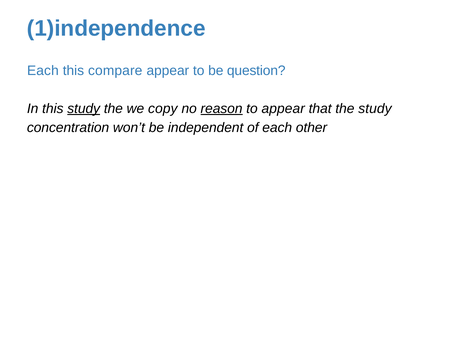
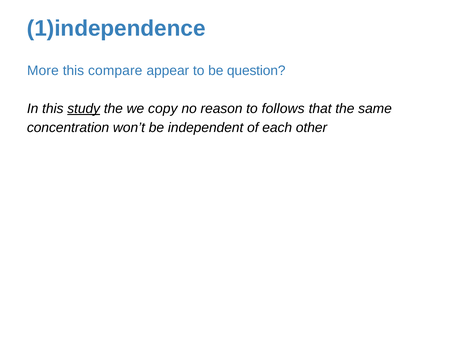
Each at (43, 71): Each -> More
reason underline: present -> none
to appear: appear -> follows
the study: study -> same
